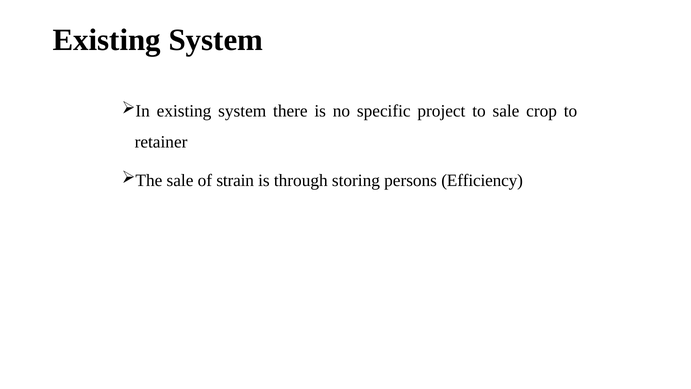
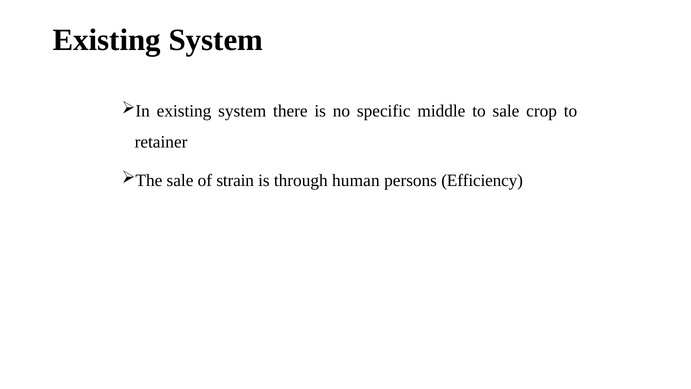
project: project -> middle
storing: storing -> human
